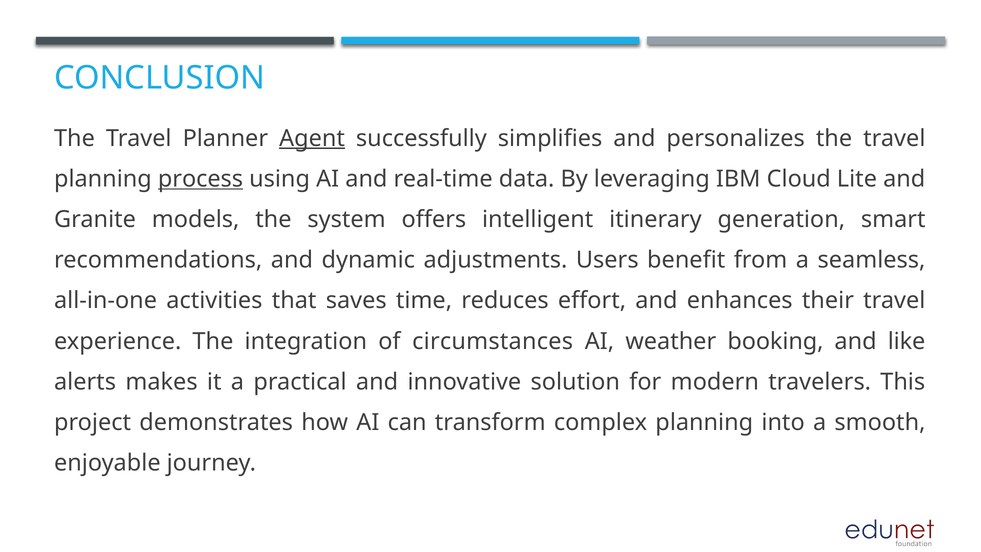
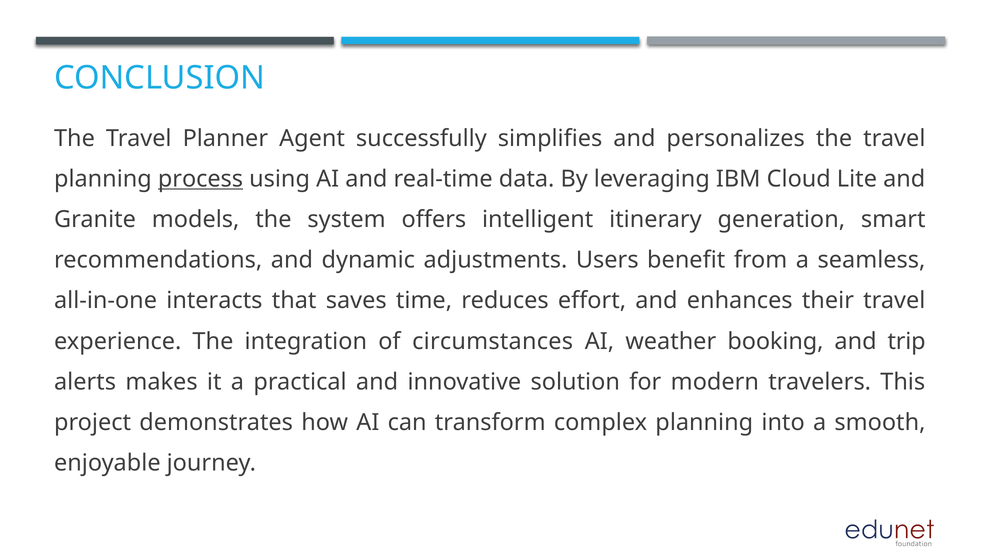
Agent underline: present -> none
activities: activities -> interacts
like: like -> trip
